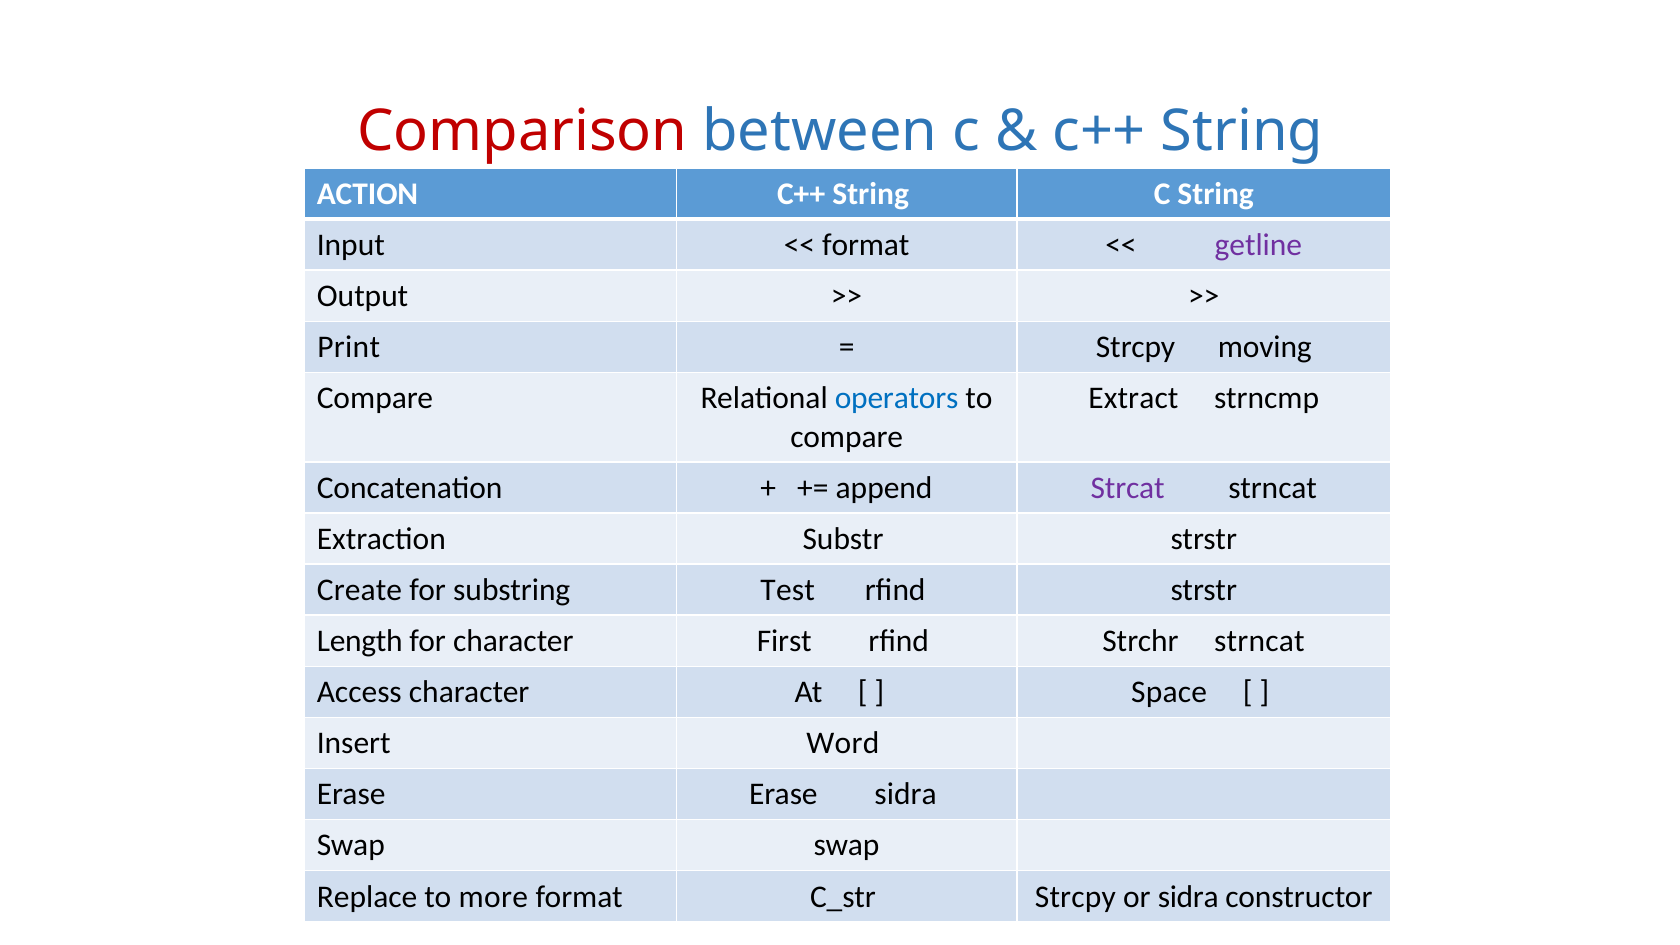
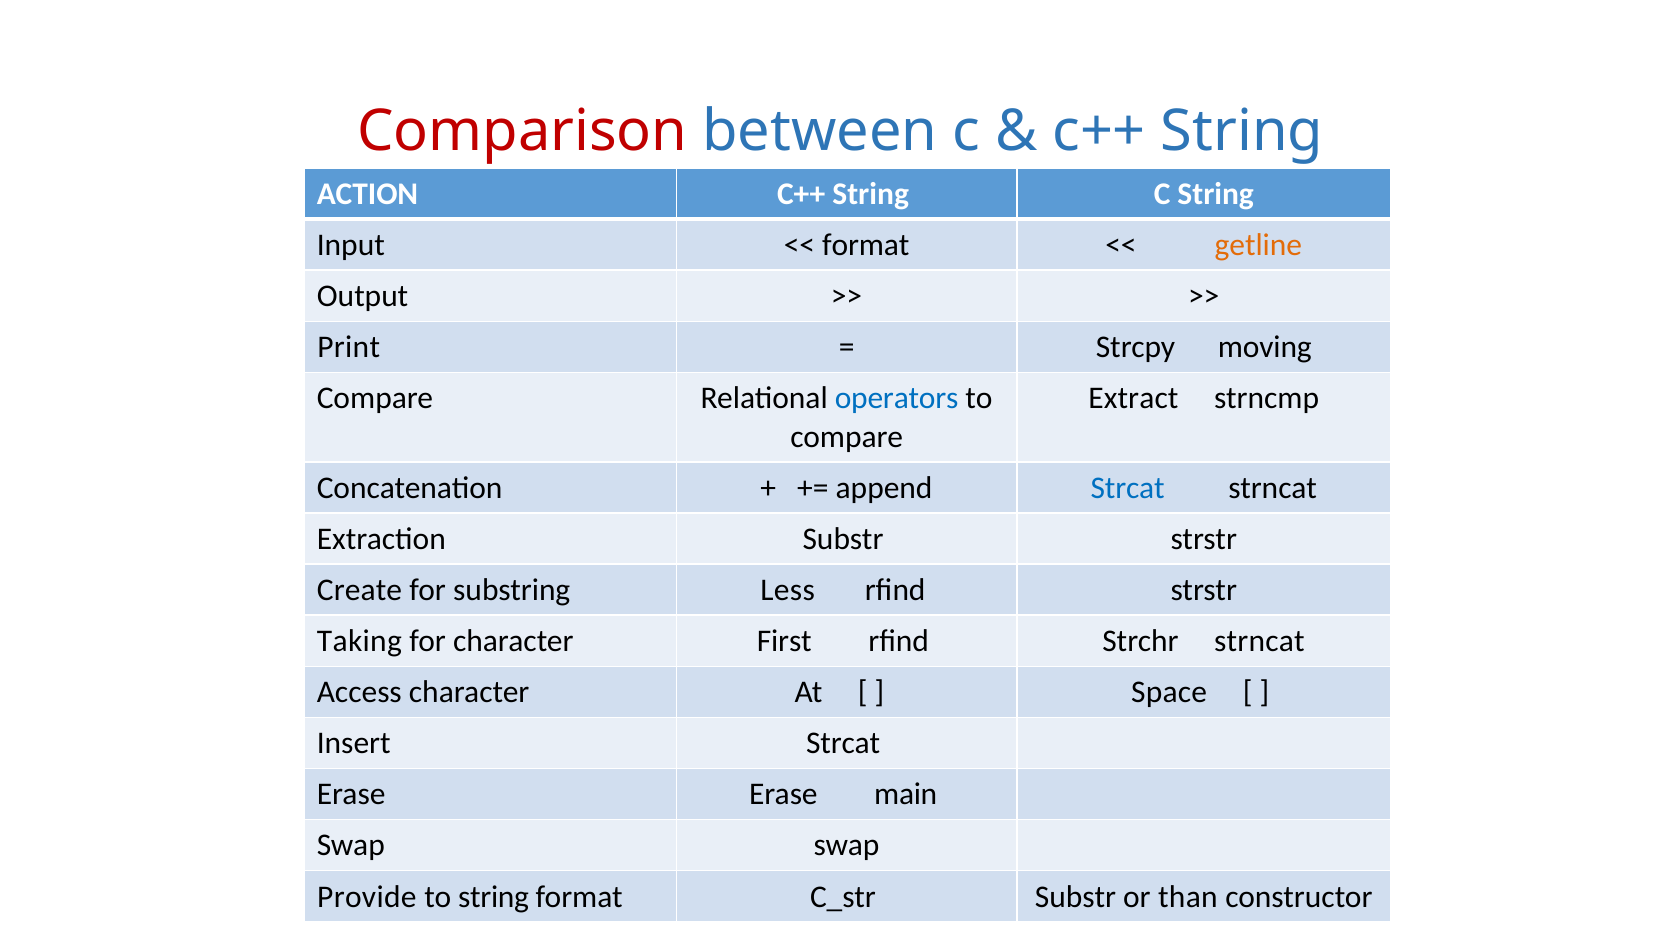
getline colour: purple -> orange
Strcat at (1128, 488) colour: purple -> blue
Test: Test -> Less
Length: Length -> Taking
Insert Word: Word -> Strcat
Erase sidra: sidra -> main
Replace: Replace -> Provide
to more: more -> string
Strcpy at (1075, 897): Strcpy -> Substr
or sidra: sidra -> than
